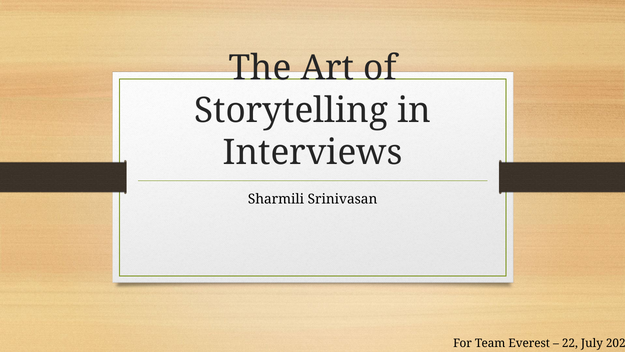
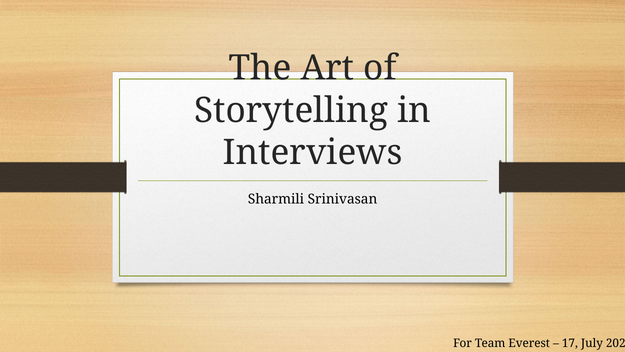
22: 22 -> 17
